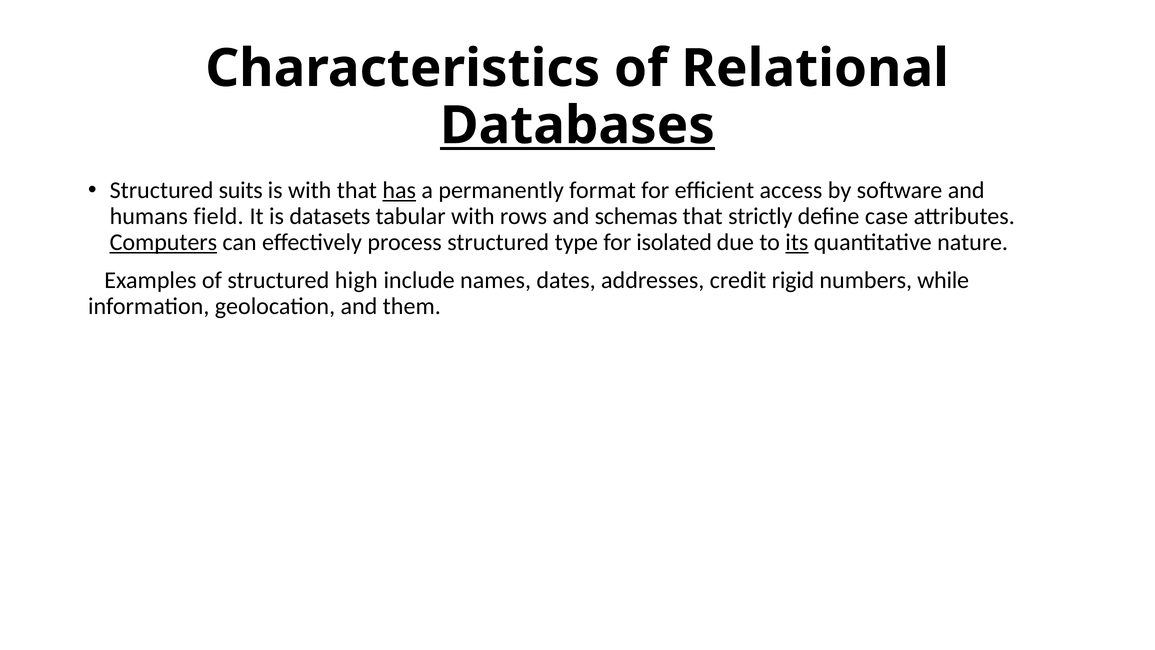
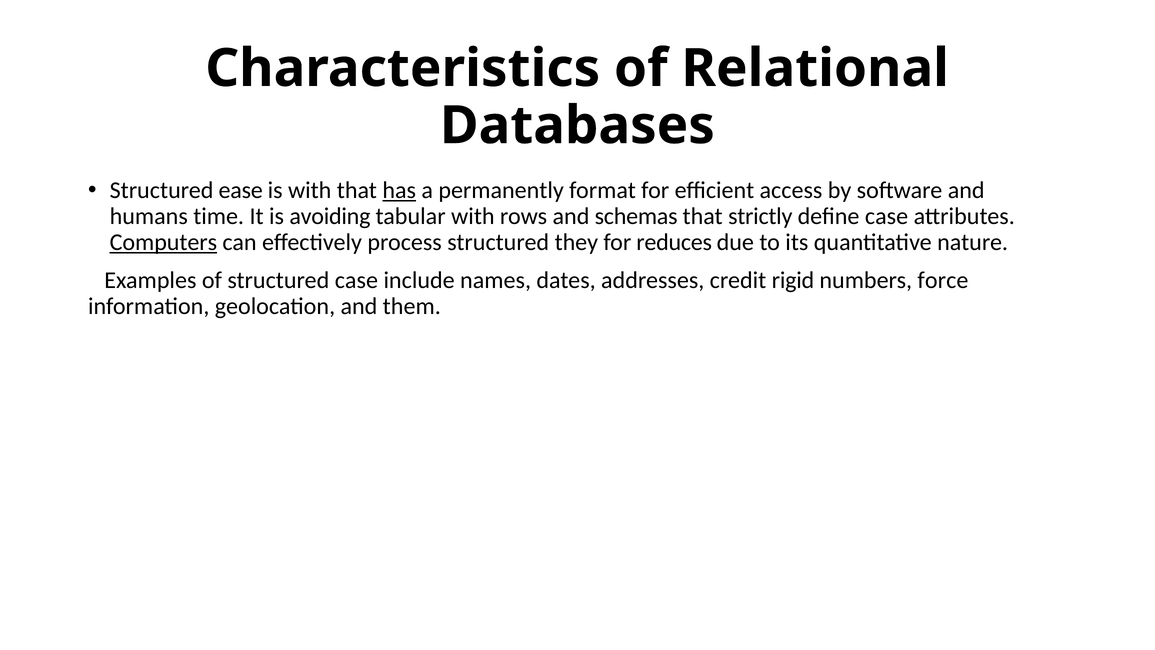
Databases underline: present -> none
suits: suits -> ease
field: field -> time
datasets: datasets -> avoiding
type: type -> they
isolated: isolated -> reduces
its underline: present -> none
structured high: high -> case
while: while -> force
